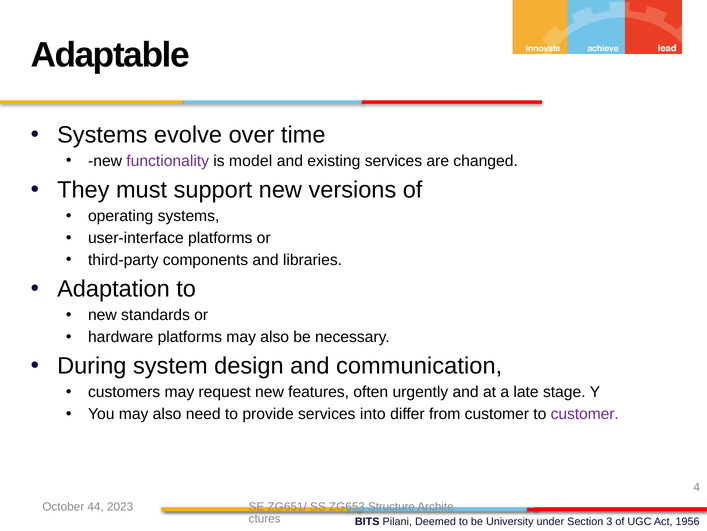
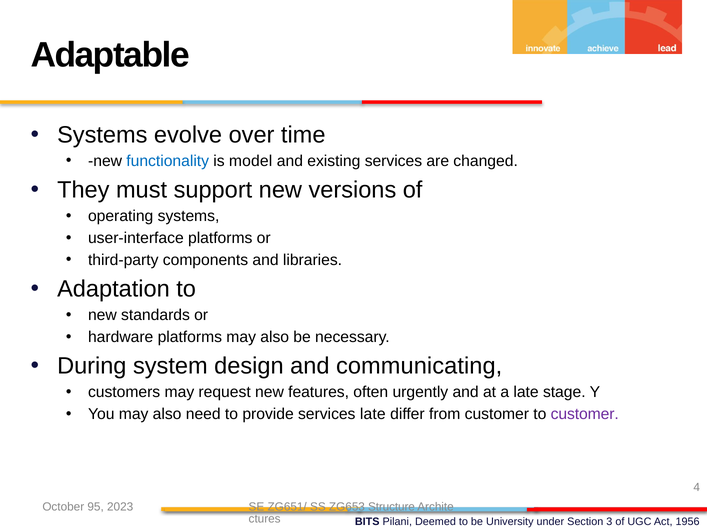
functionality colour: purple -> blue
communication: communication -> communicating
services into: into -> late
44: 44 -> 95
